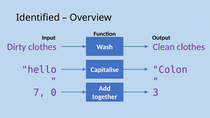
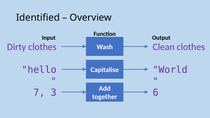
Colon: Colon -> World
0: 0 -> 3
3: 3 -> 6
